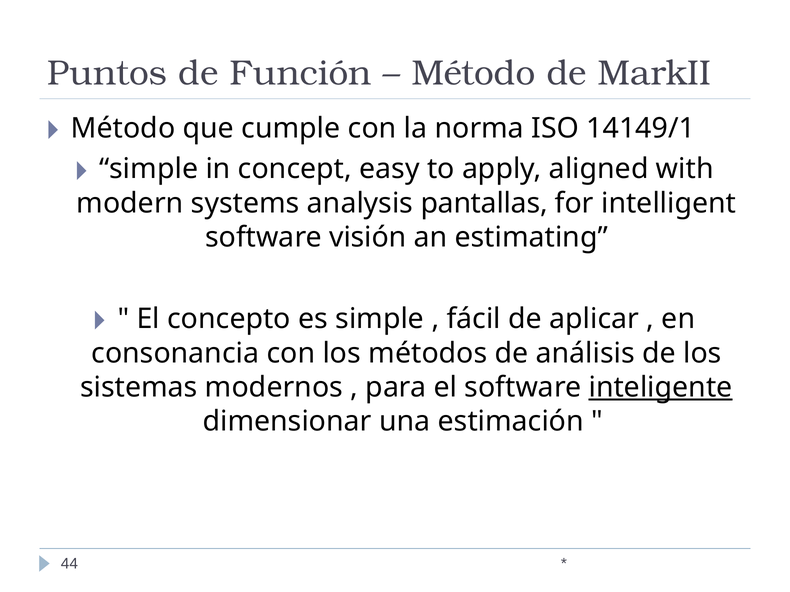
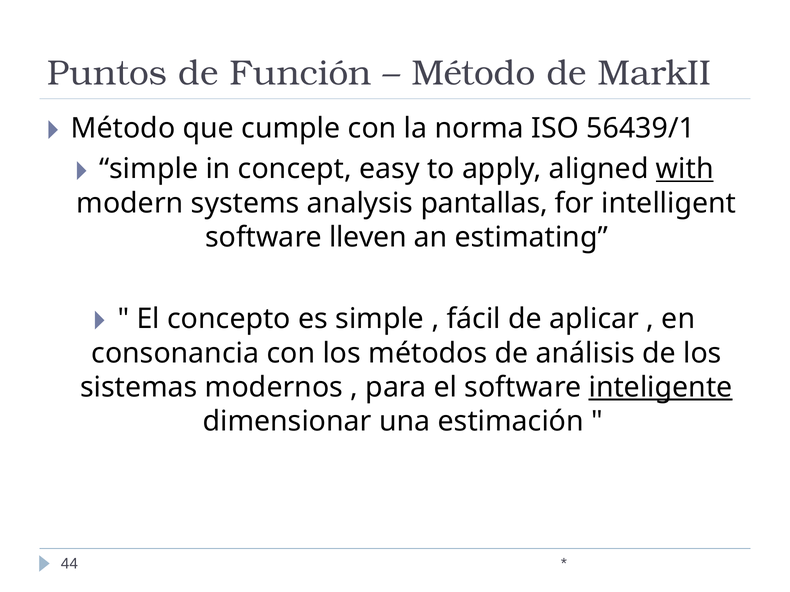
14149/1: 14149/1 -> 56439/1
with underline: none -> present
visión: visión -> lleven
